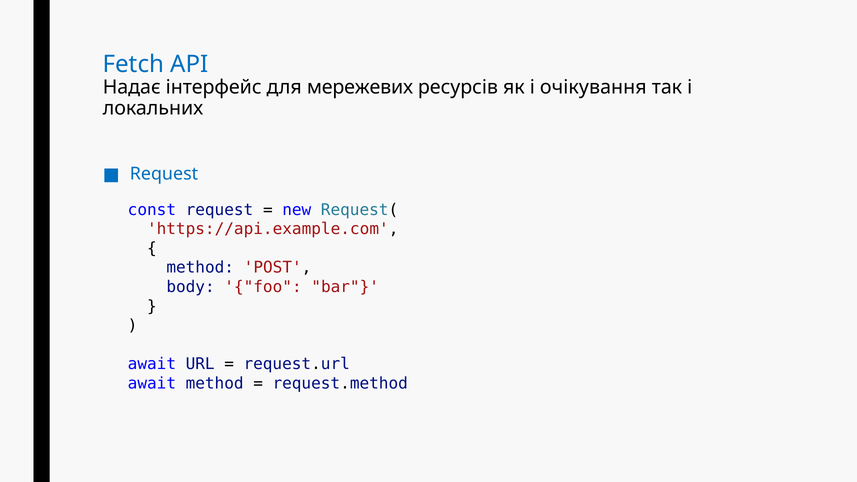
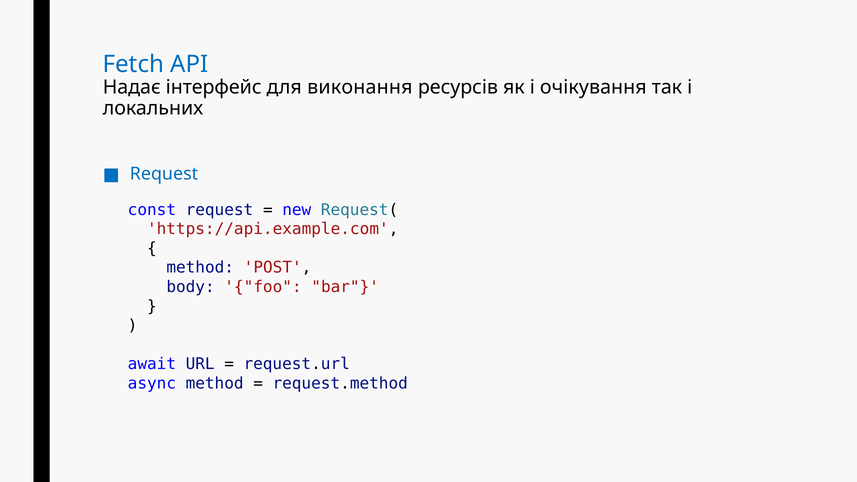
мережевих: мережевих -> виконання
await at (152, 383): await -> async
